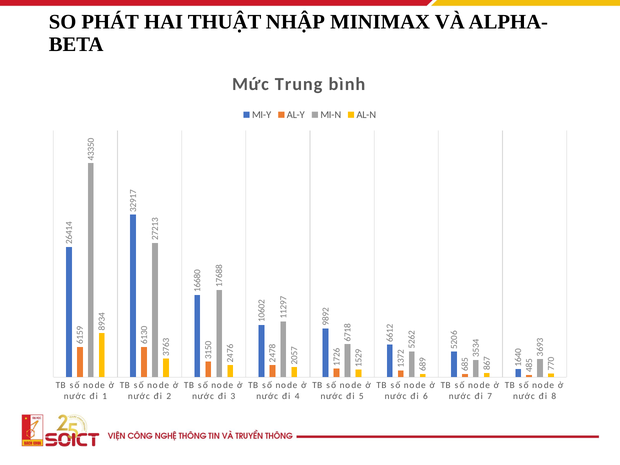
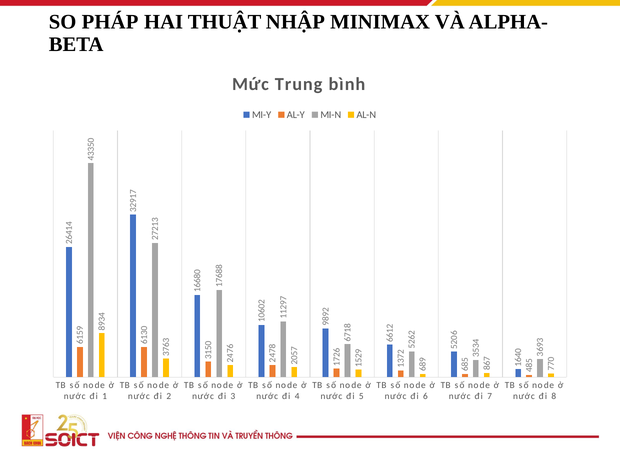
PHÁT: PHÁT -> PHÁP
